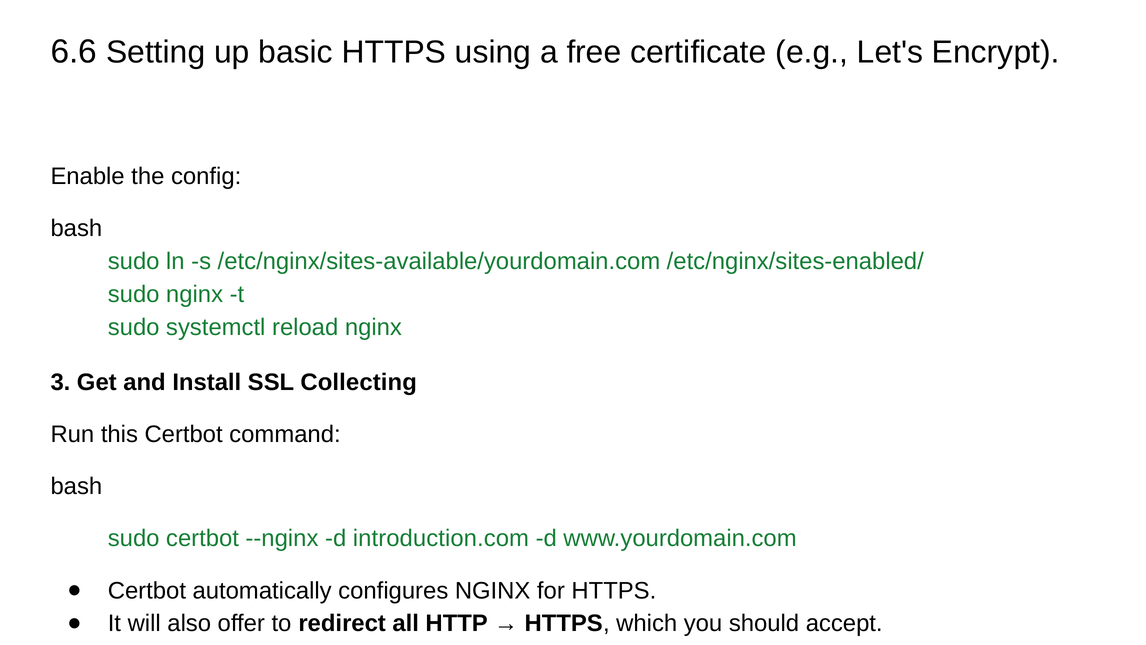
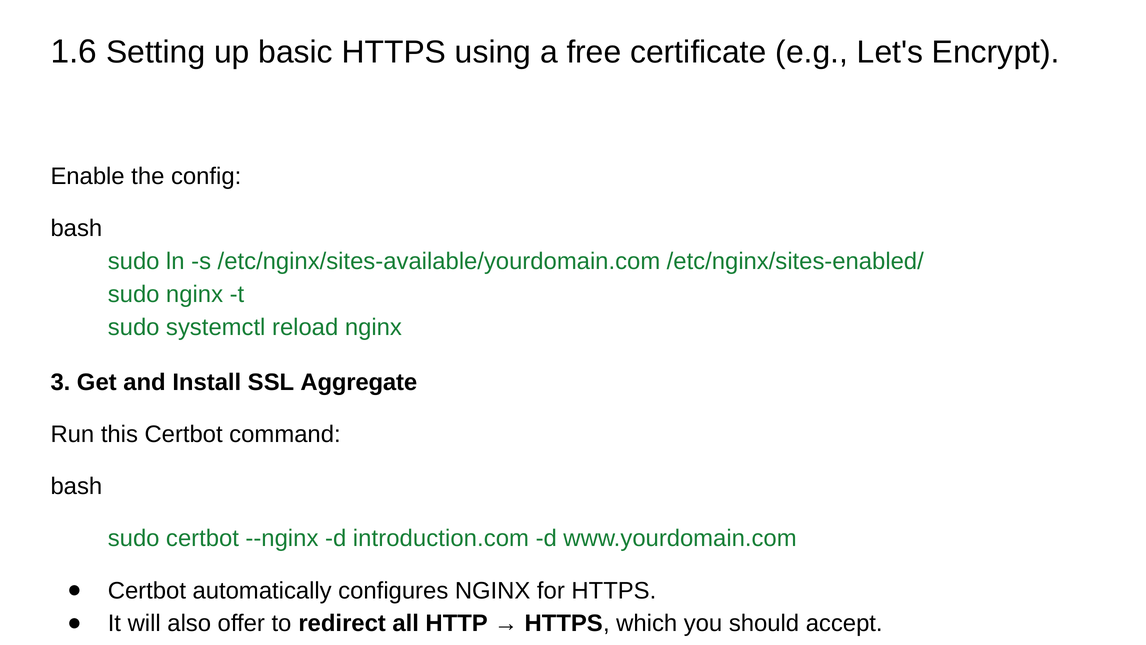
6.6: 6.6 -> 1.6
Collecting: Collecting -> Aggregate
